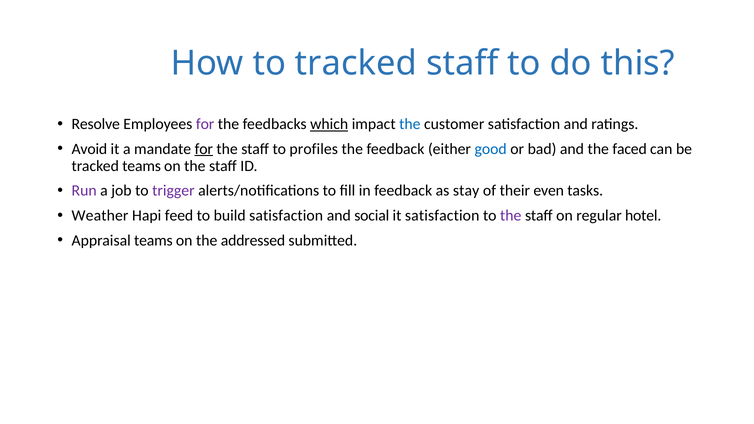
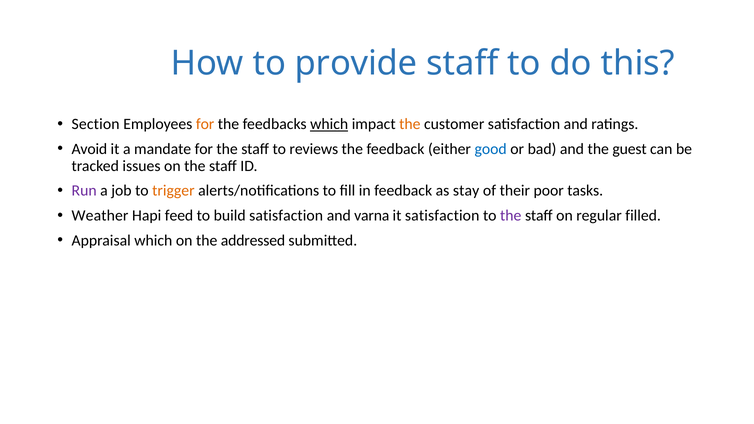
to tracked: tracked -> provide
Resolve: Resolve -> Section
for at (205, 124) colour: purple -> orange
the at (410, 124) colour: blue -> orange
for at (204, 149) underline: present -> none
profiles: profiles -> reviews
faced: faced -> guest
tracked teams: teams -> issues
trigger colour: purple -> orange
even: even -> poor
social: social -> varna
hotel: hotel -> filled
Appraisal teams: teams -> which
